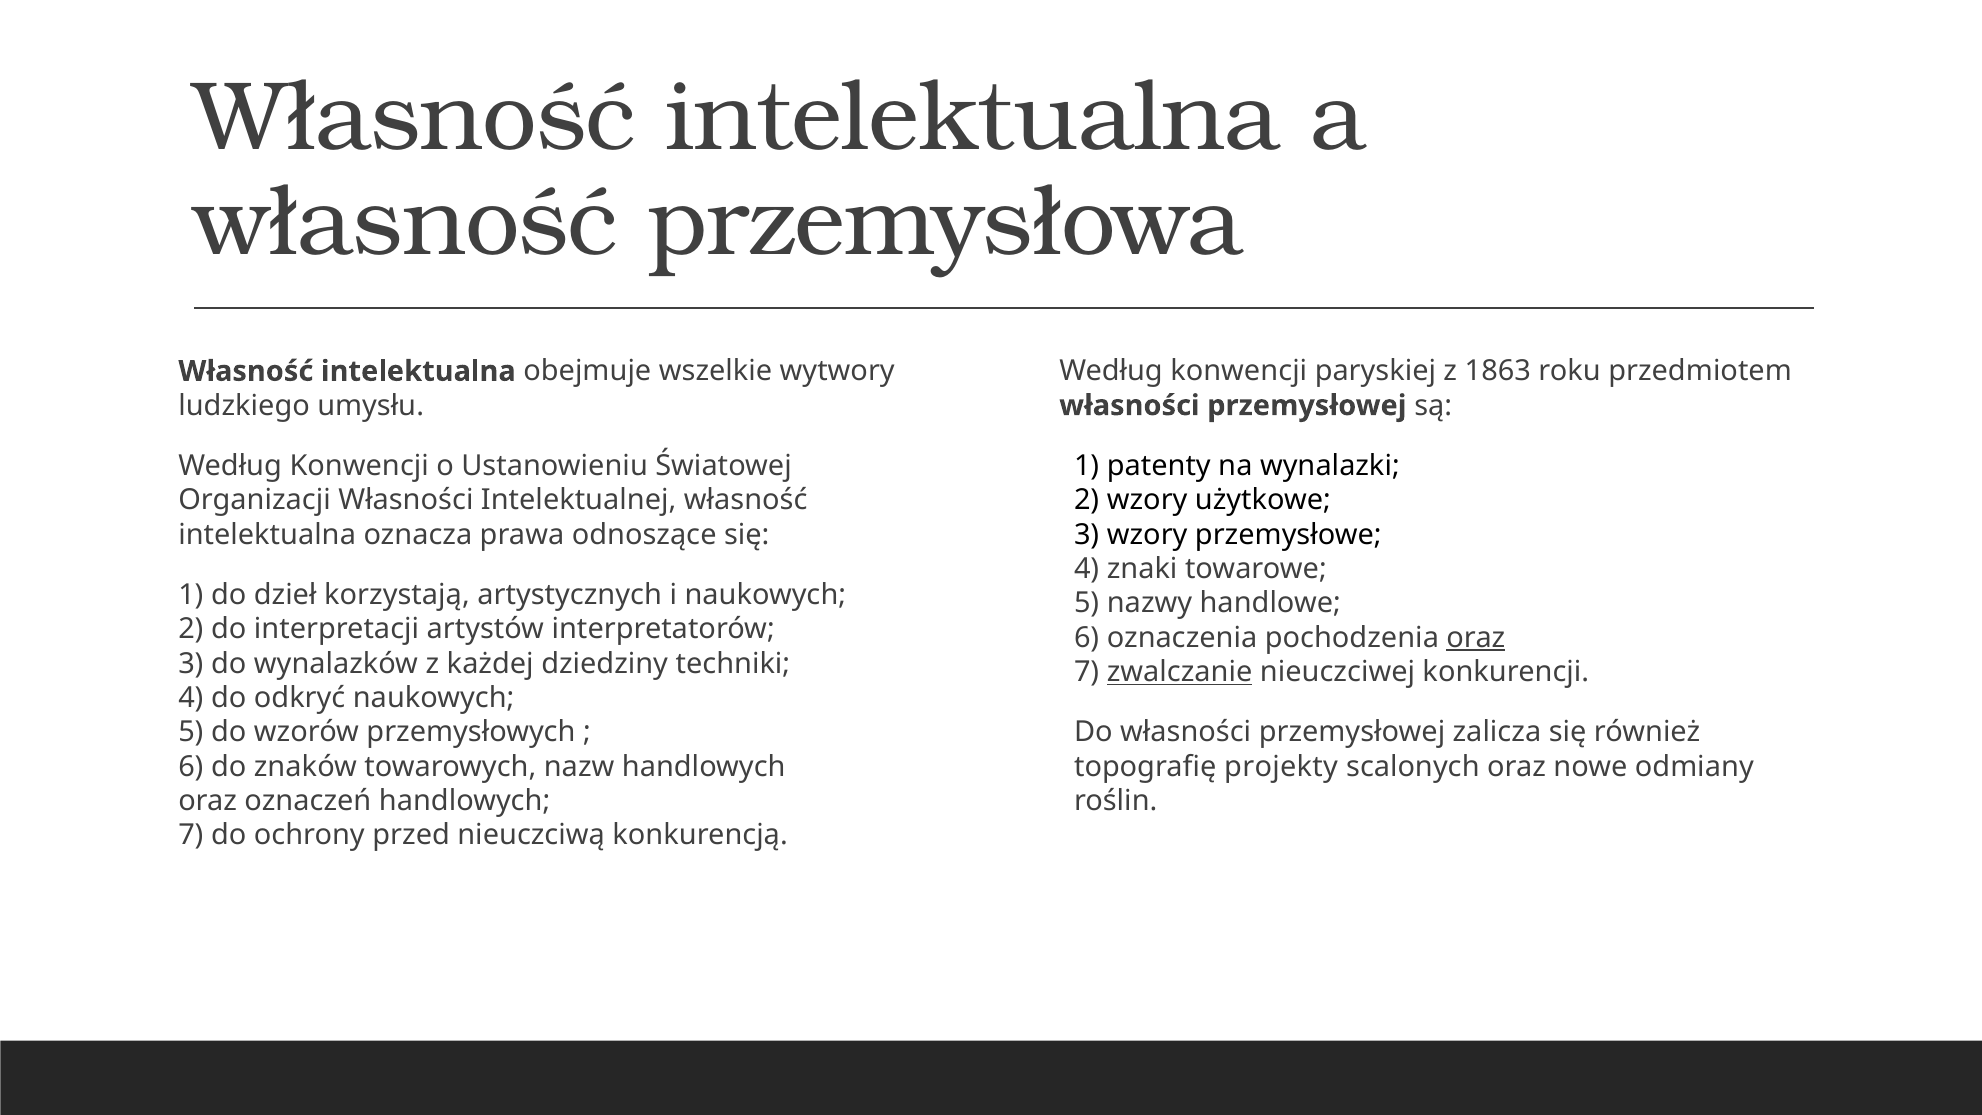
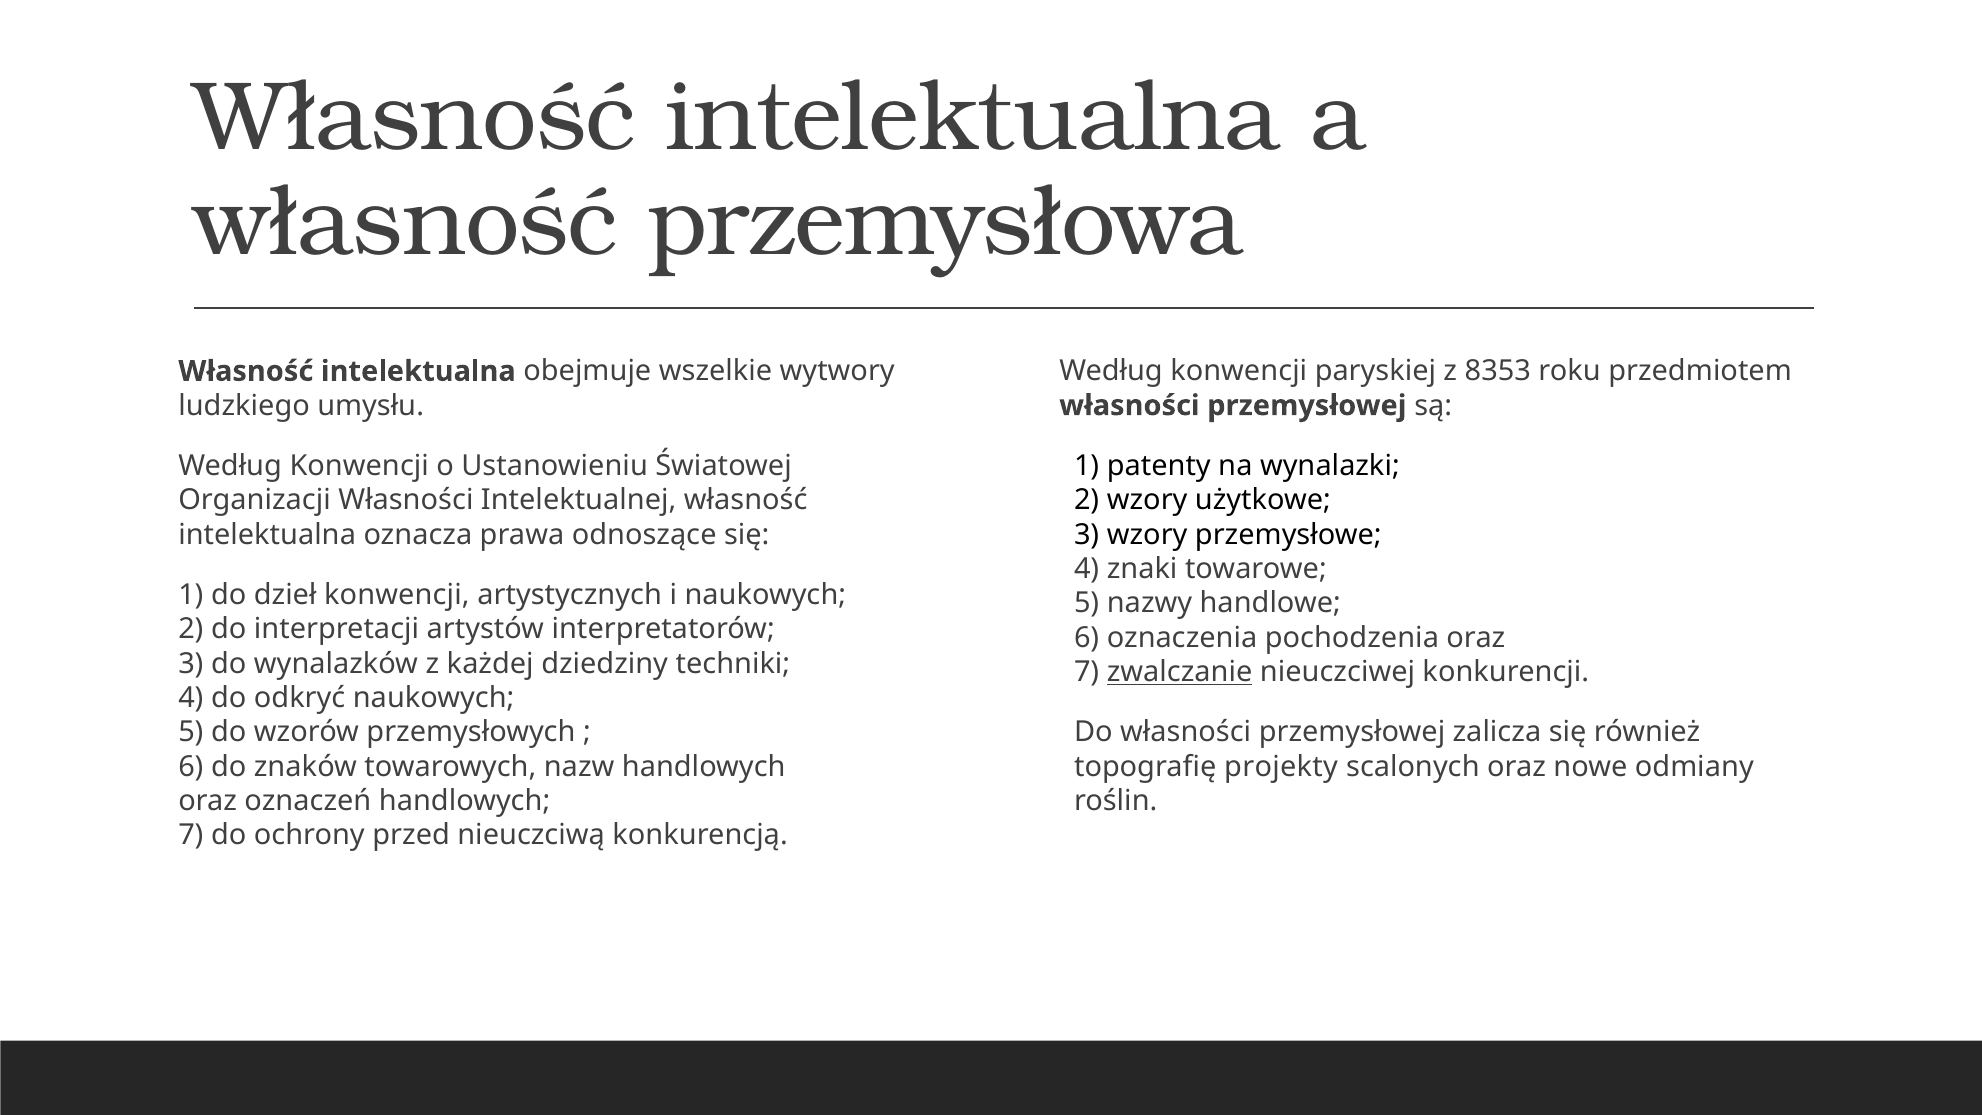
1863: 1863 -> 8353
dzieł korzystają: korzystają -> konwencji
oraz at (1476, 638) underline: present -> none
